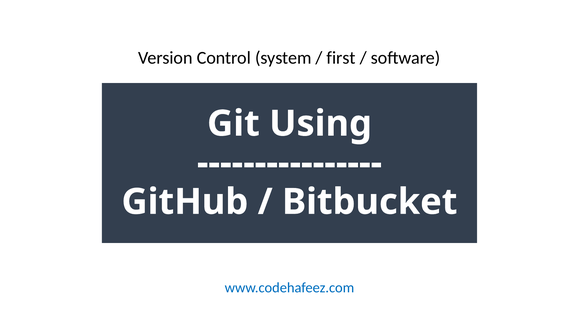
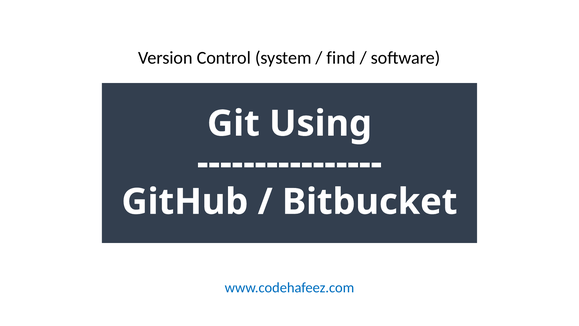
first: first -> find
